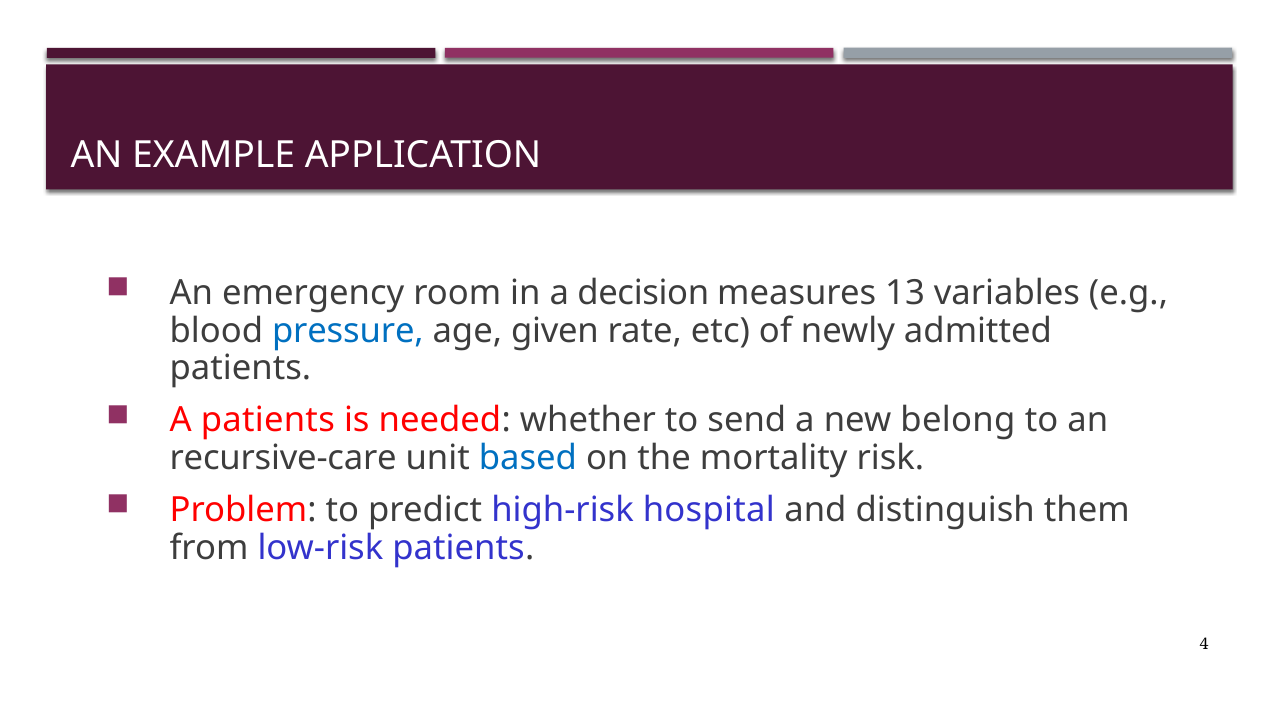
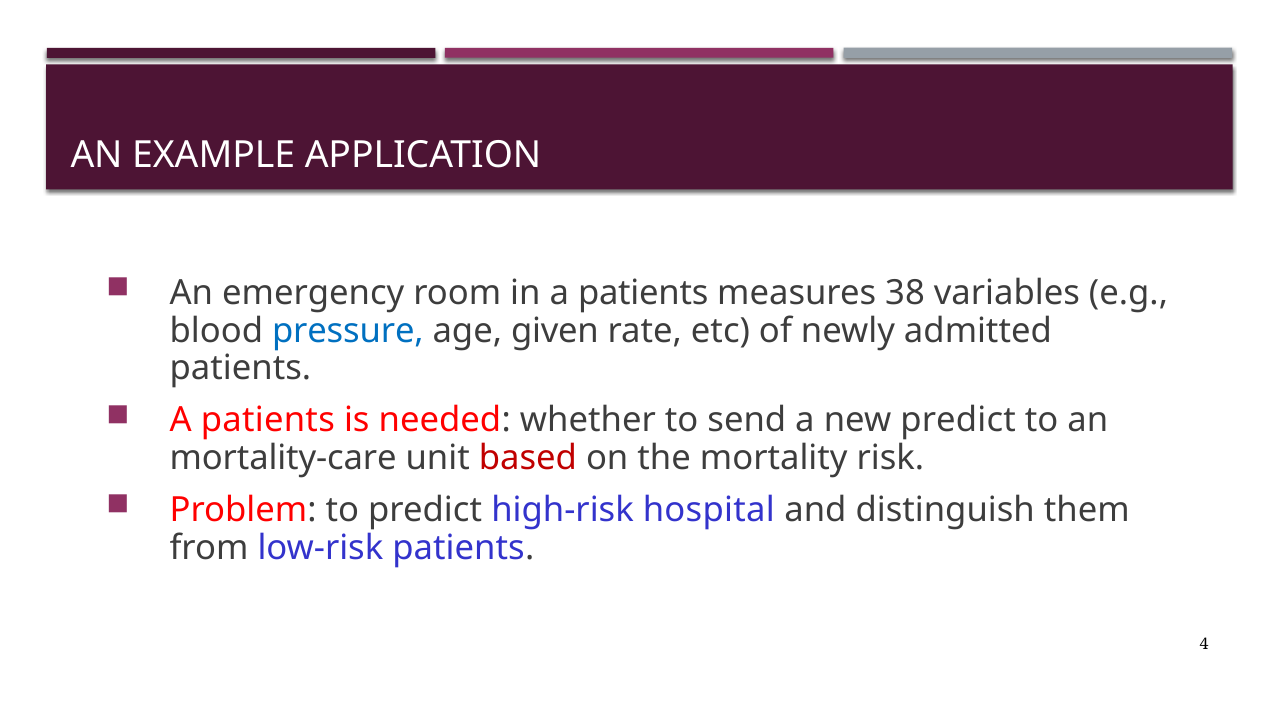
in a decision: decision -> patients
13: 13 -> 38
new belong: belong -> predict
recursive-care: recursive-care -> mortality-care
based colour: blue -> red
